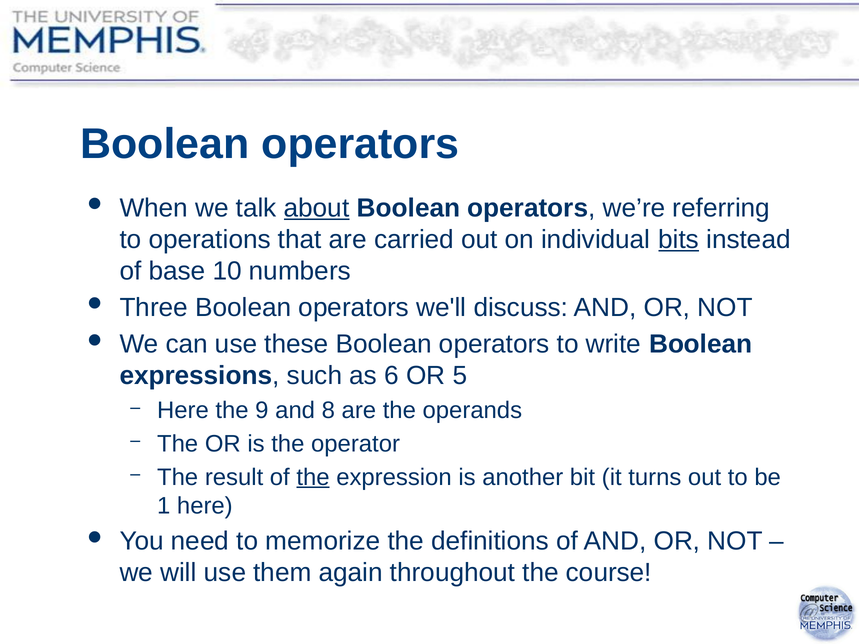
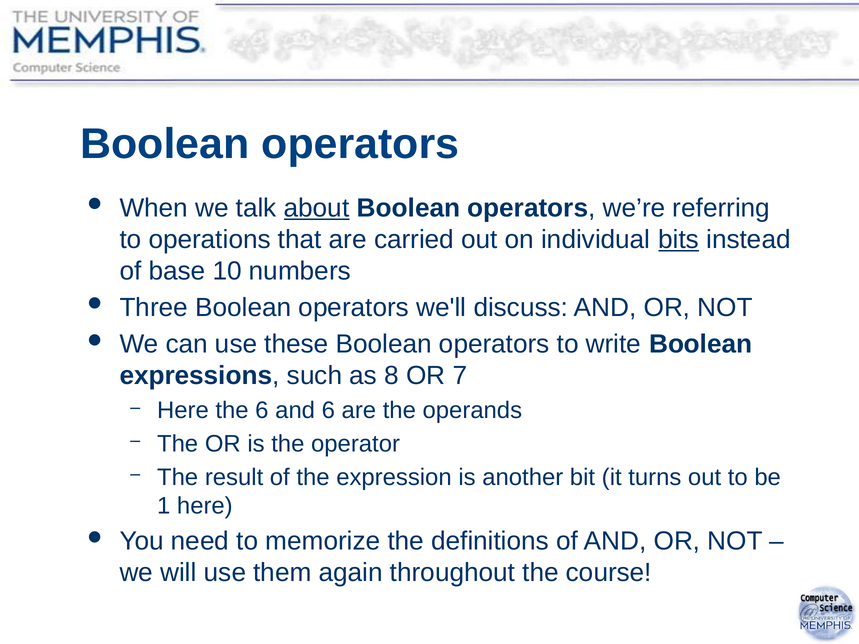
6: 6 -> 8
5: 5 -> 7
the 9: 9 -> 6
and 8: 8 -> 6
the at (313, 477) underline: present -> none
